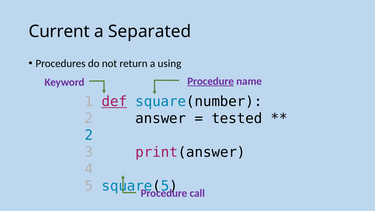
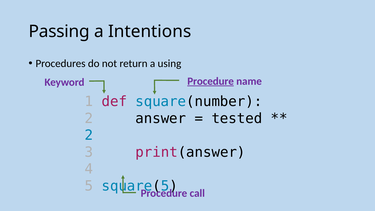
Current: Current -> Passing
Separated: Separated -> Intentions
def underline: present -> none
